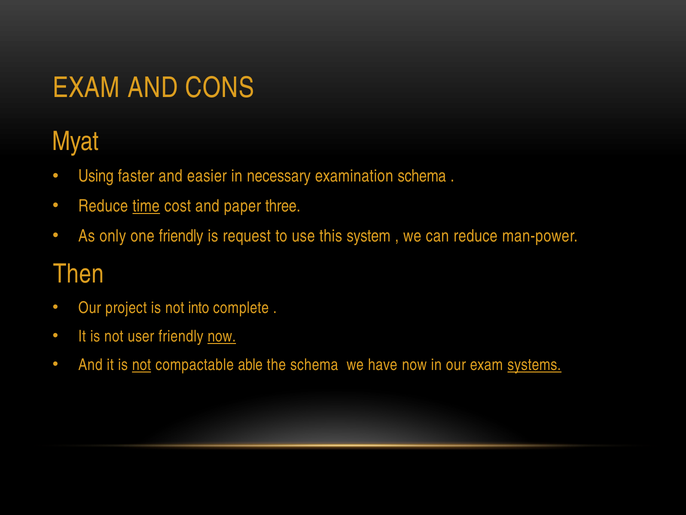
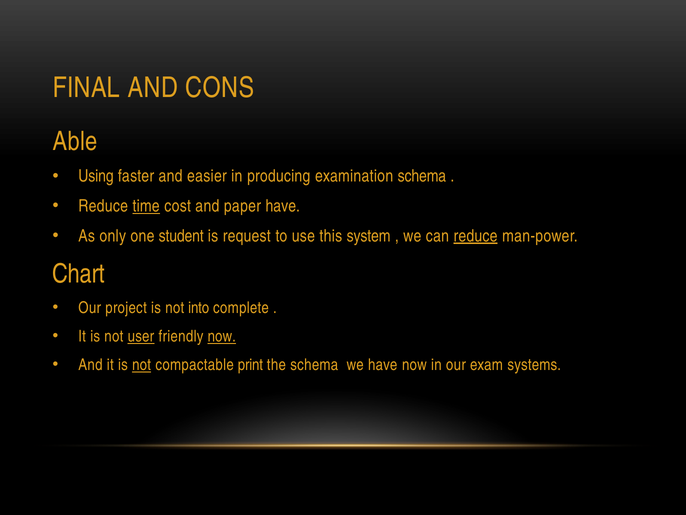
EXAM at (86, 88): EXAM -> FINAL
Myat: Myat -> Able
necessary: necessary -> producing
paper three: three -> have
one friendly: friendly -> student
reduce at (476, 236) underline: none -> present
Then: Then -> Chart
user underline: none -> present
able: able -> print
systems underline: present -> none
